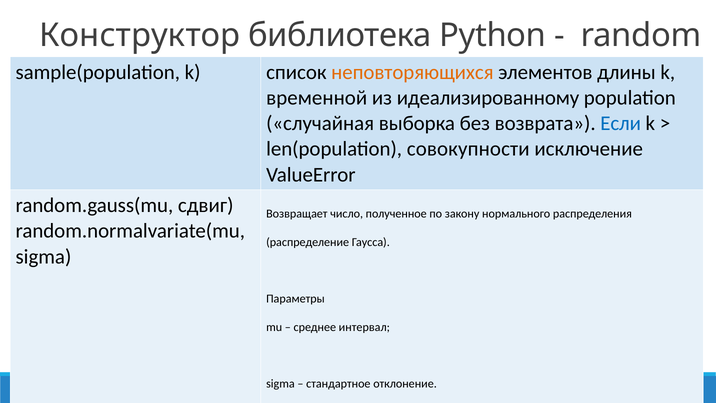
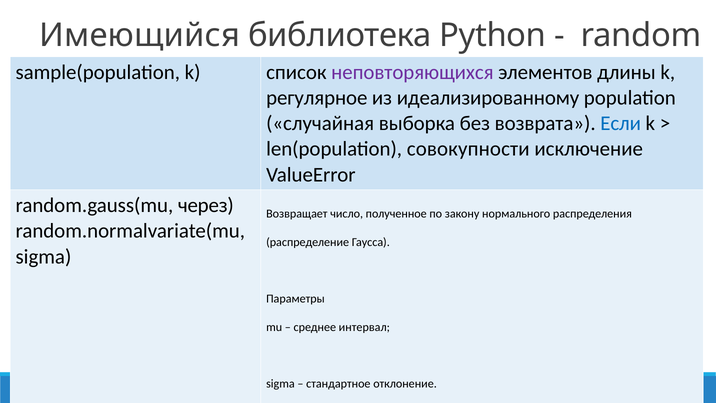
Конструктор: Конструктор -> Имеющийся
неповторяющихся colour: orange -> purple
временной: временной -> регулярное
сдвиг: сдвиг -> через
